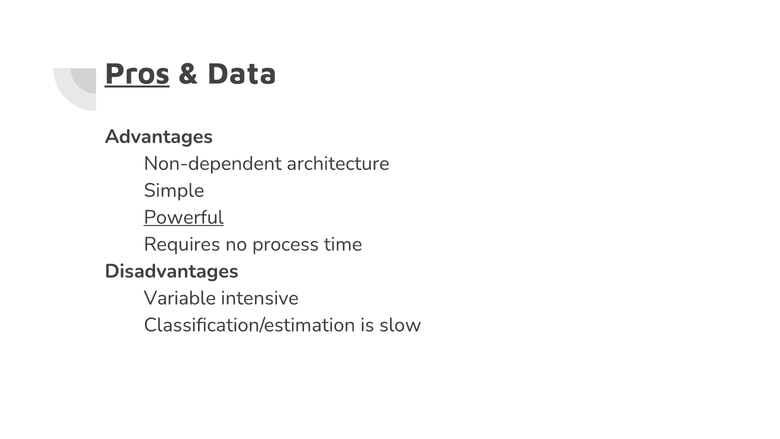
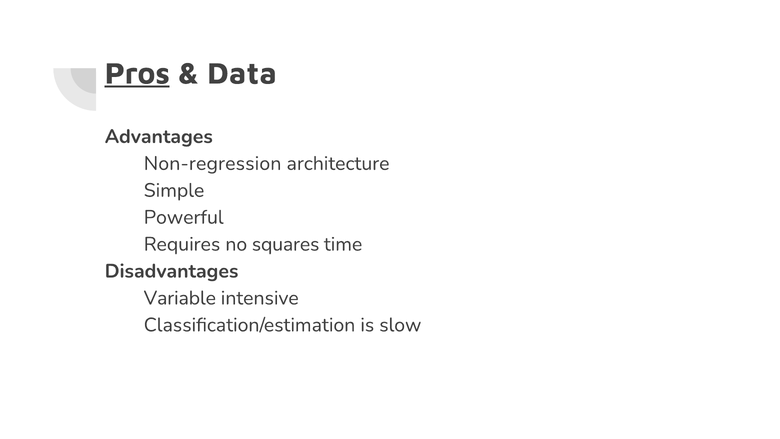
Non-dependent: Non-dependent -> Non-regression
Powerful underline: present -> none
process: process -> squares
